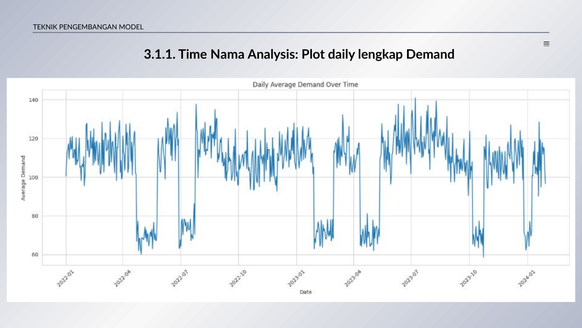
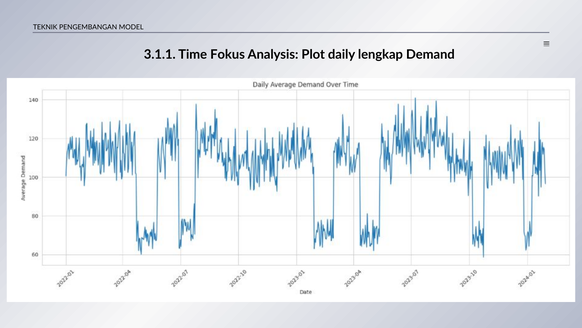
Nama: Nama -> Fokus
